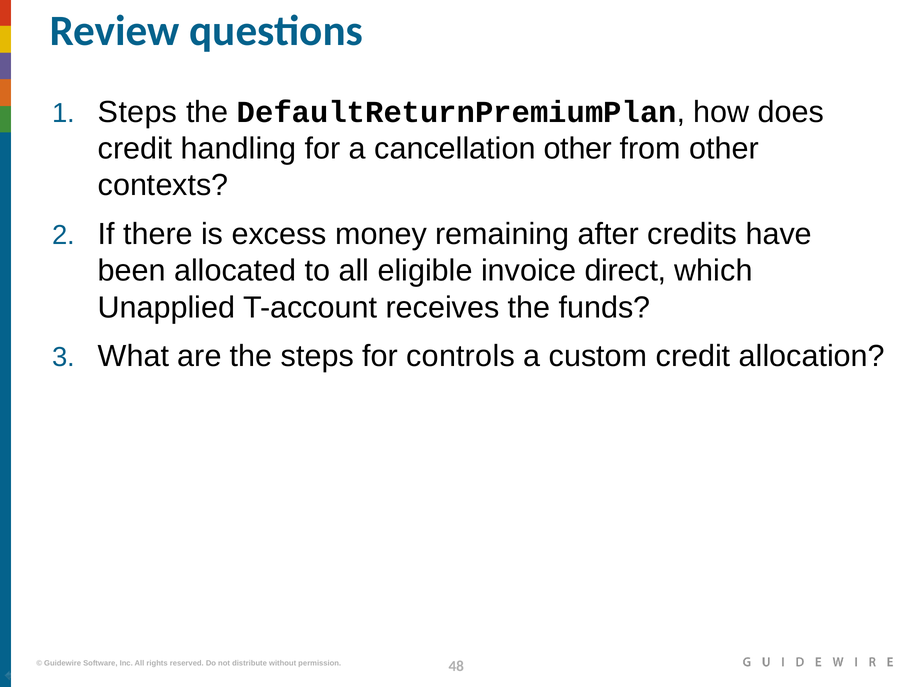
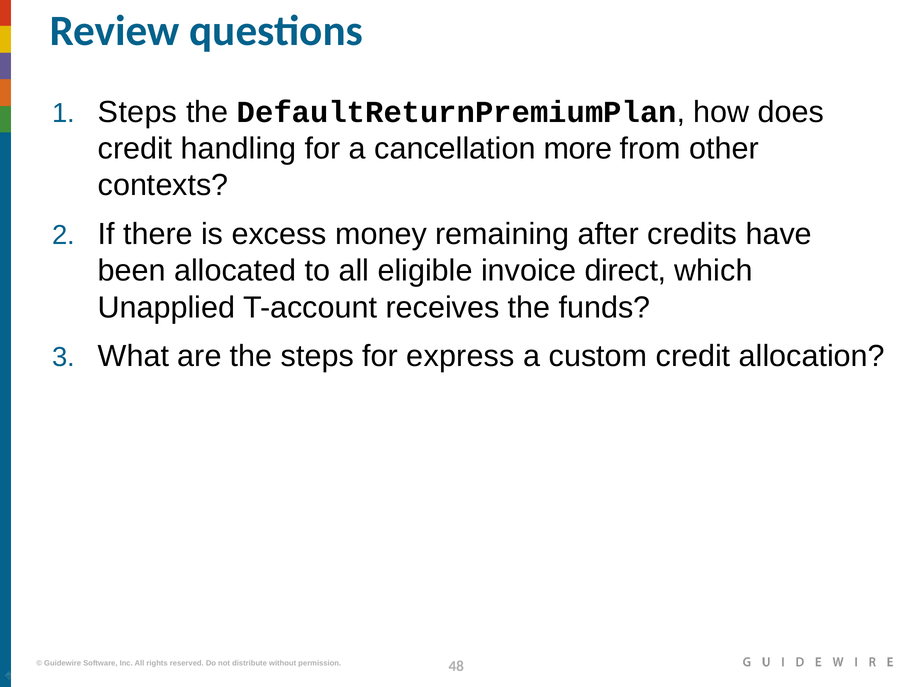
cancellation other: other -> more
controls: controls -> express
